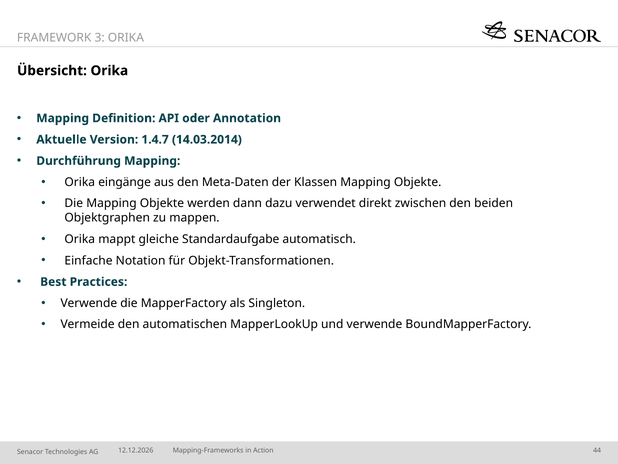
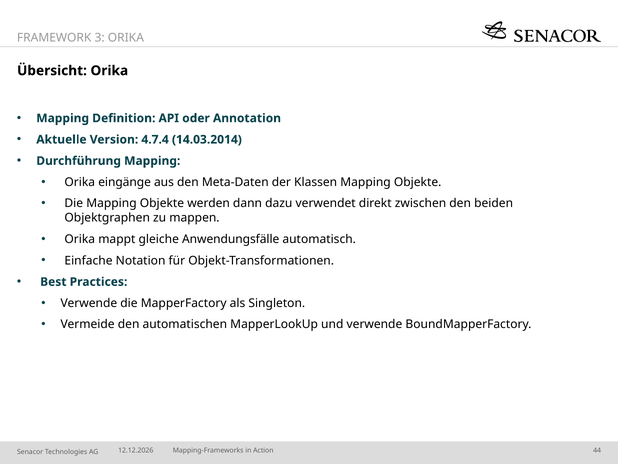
1.4.7: 1.4.7 -> 4.7.4
Standardaufgabe: Standardaufgabe -> Anwendungsfälle
